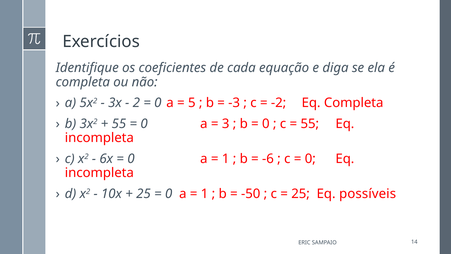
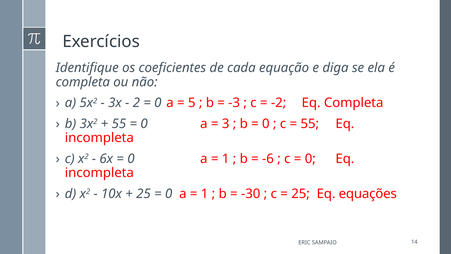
-50: -50 -> -30
possíveis: possíveis -> equações
